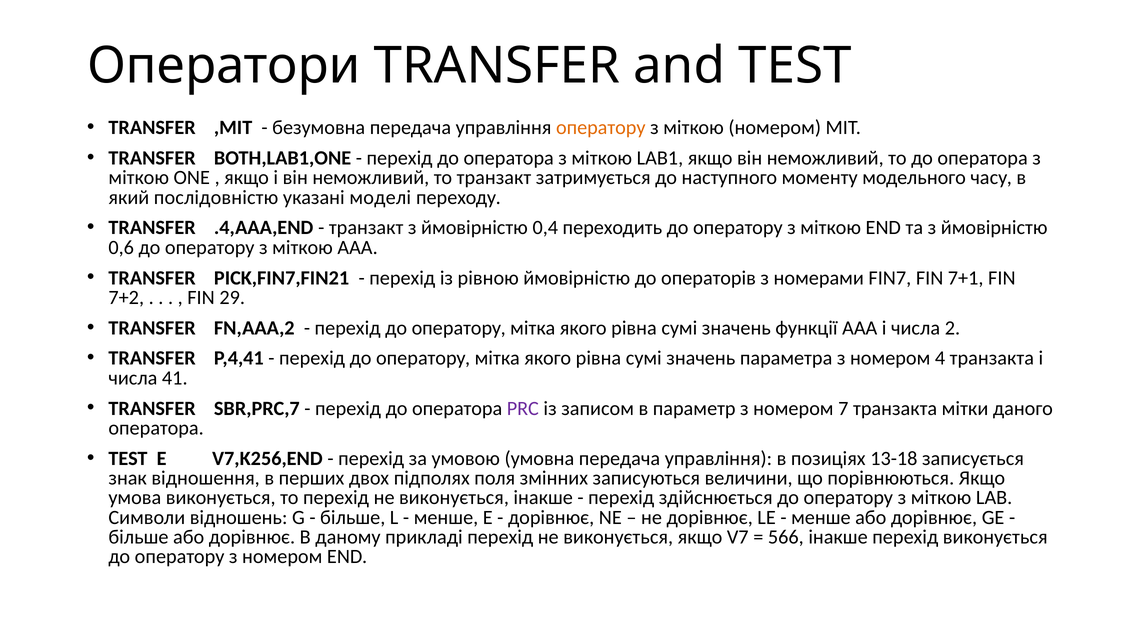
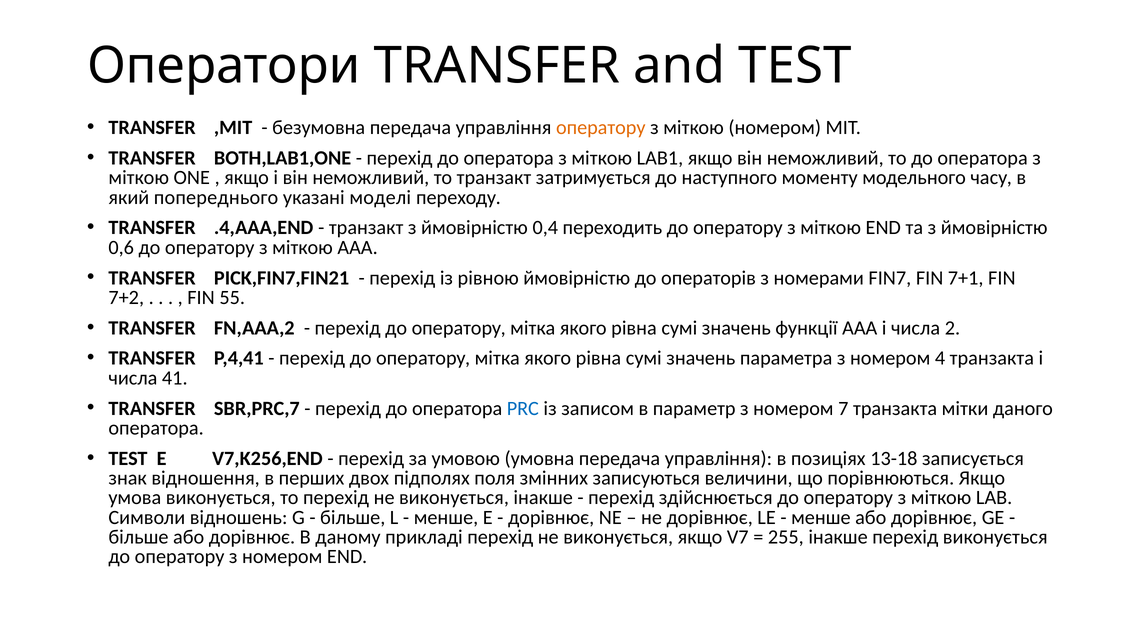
послідовністю: послідовністю -> попереднього
29: 29 -> 55
PRC colour: purple -> blue
566: 566 -> 255
